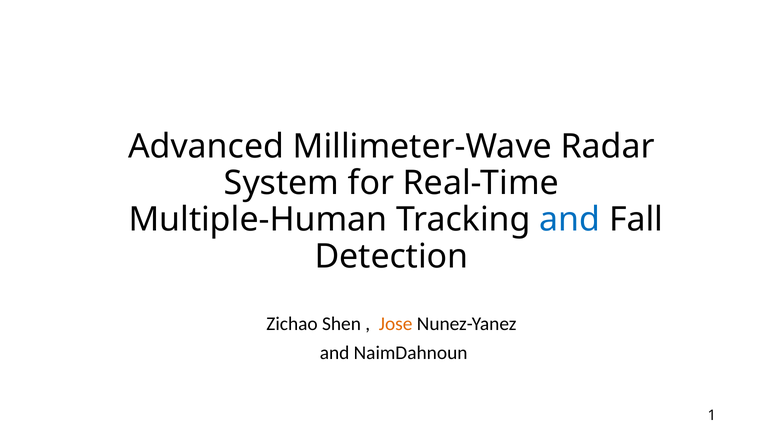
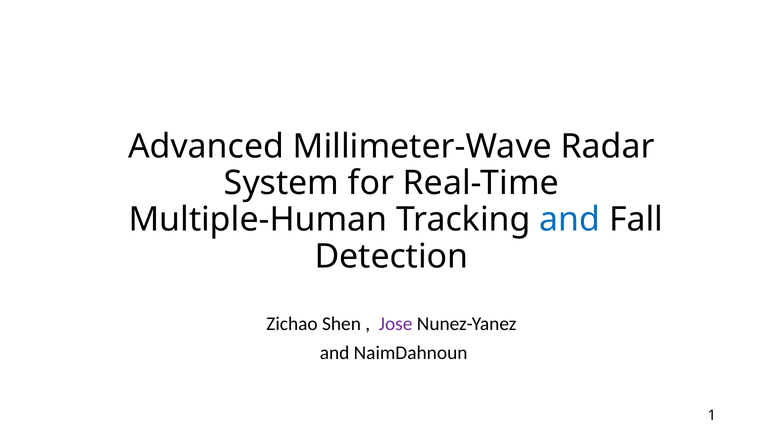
Jose colour: orange -> purple
